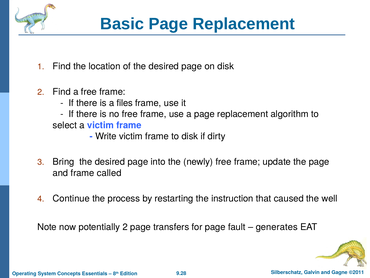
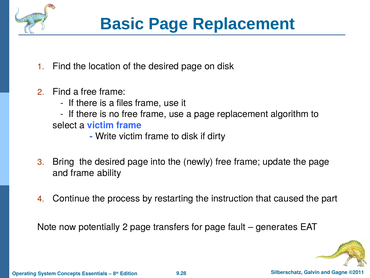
called: called -> ability
well: well -> part
